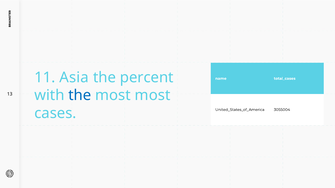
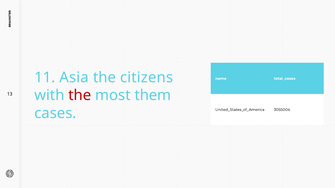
percent: percent -> citizens
the at (80, 95) colour: blue -> red
most most: most -> them
